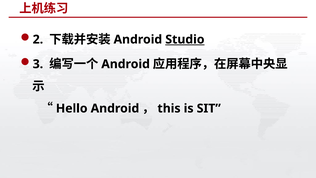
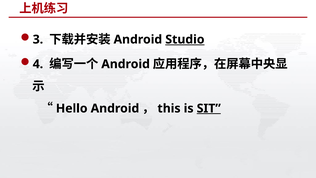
2: 2 -> 3
3: 3 -> 4
SIT underline: none -> present
